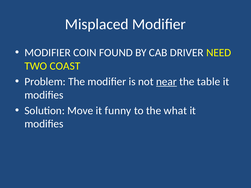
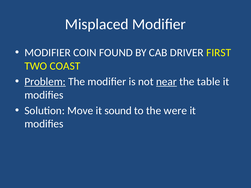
NEED: NEED -> FIRST
Problem underline: none -> present
funny: funny -> sound
what: what -> were
